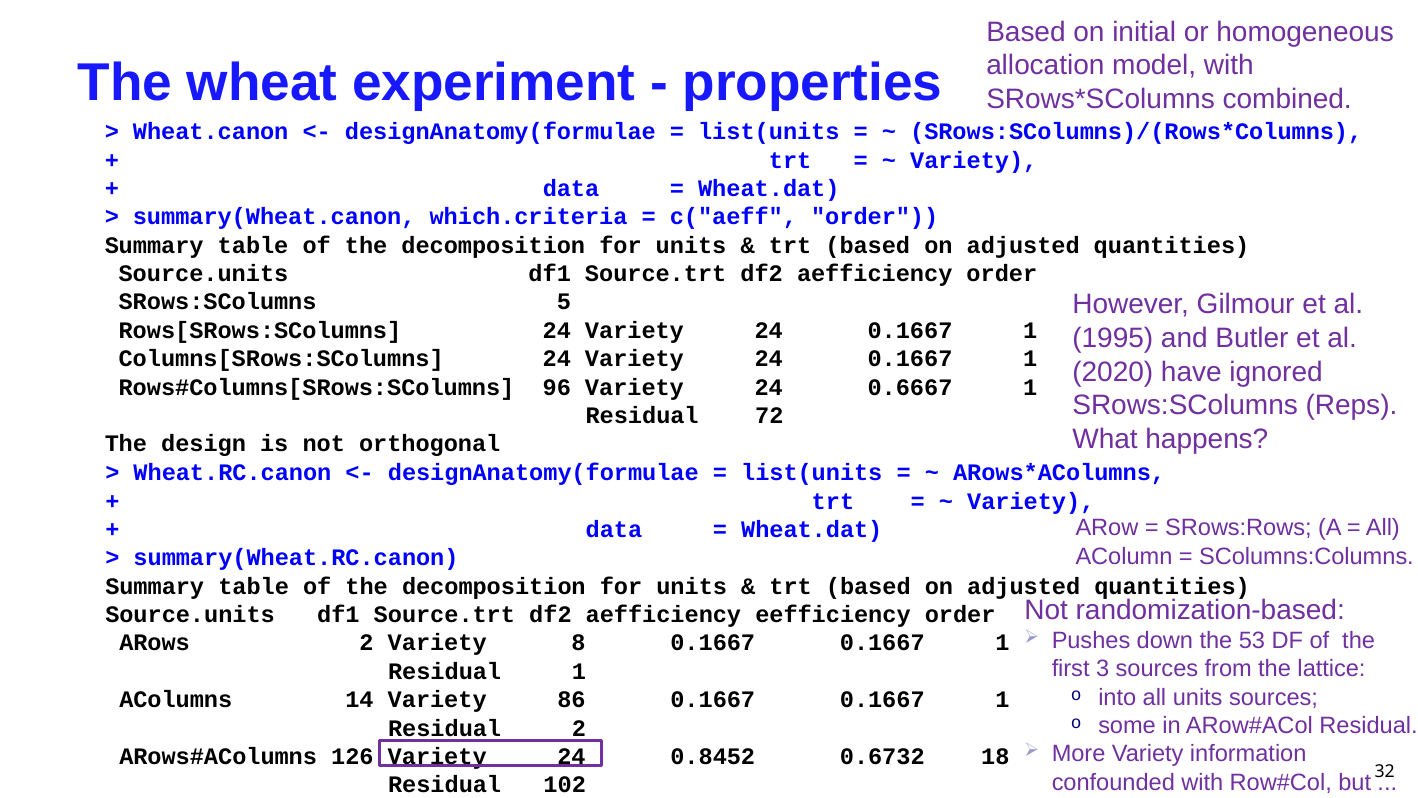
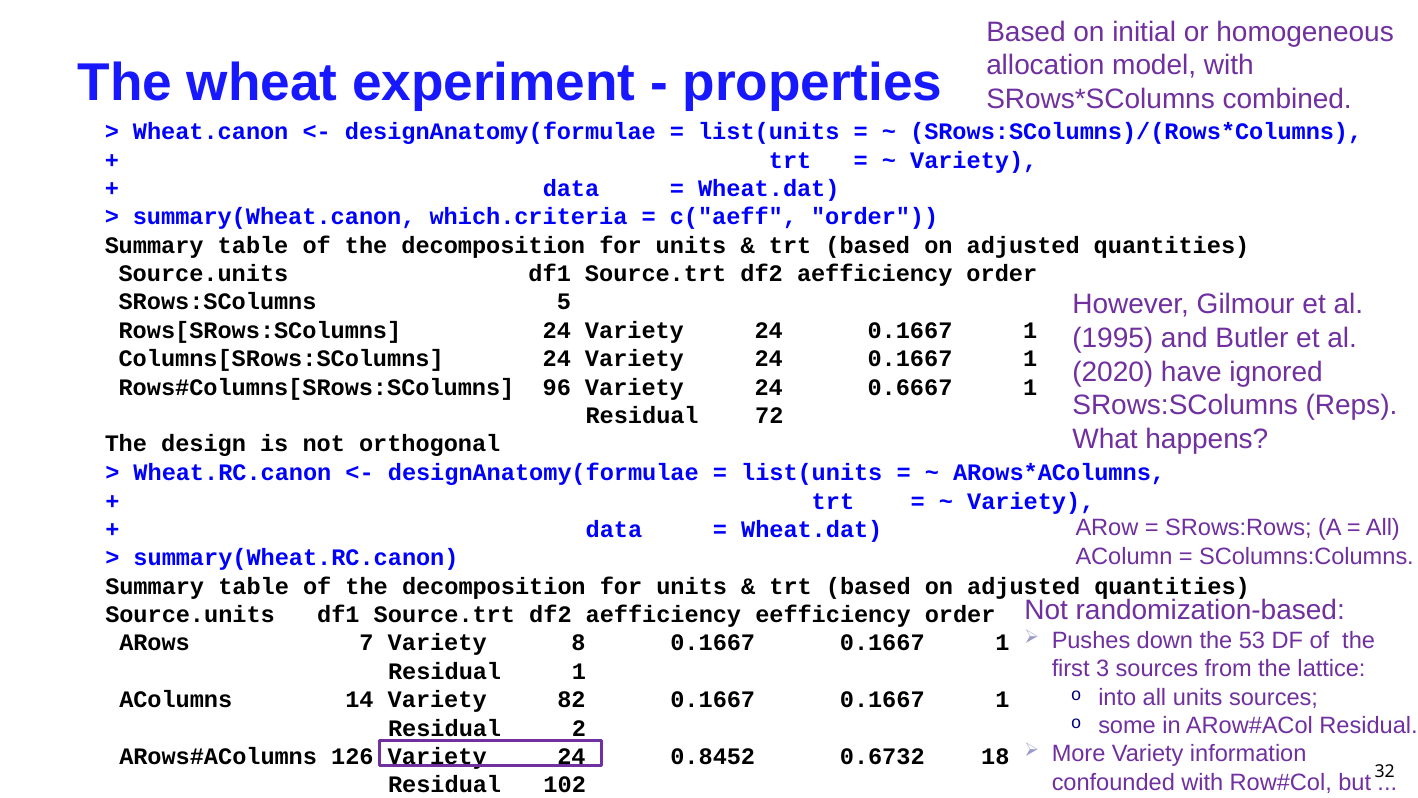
ARows 2: 2 -> 7
86: 86 -> 82
